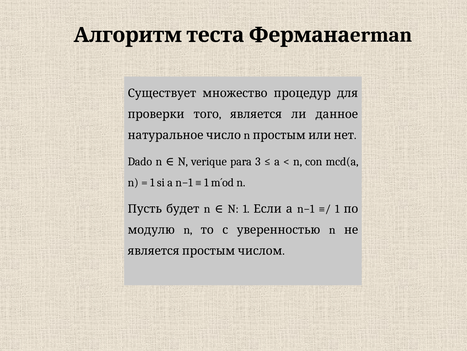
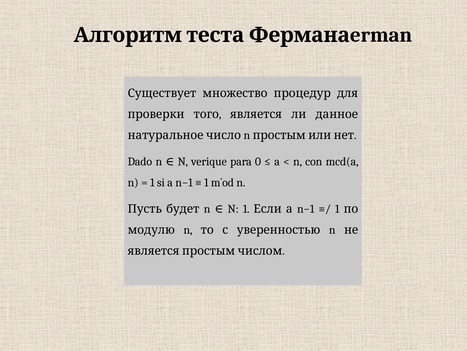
3: 3 -> 0
